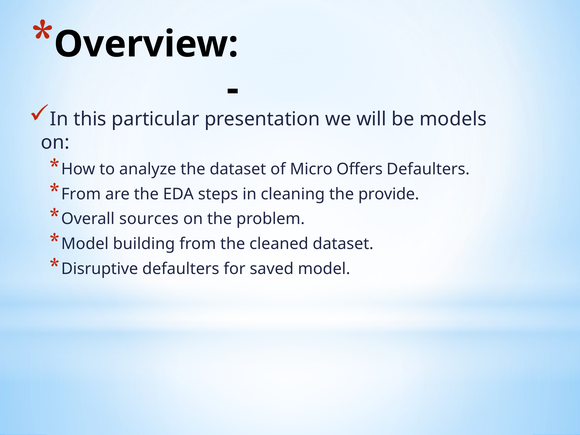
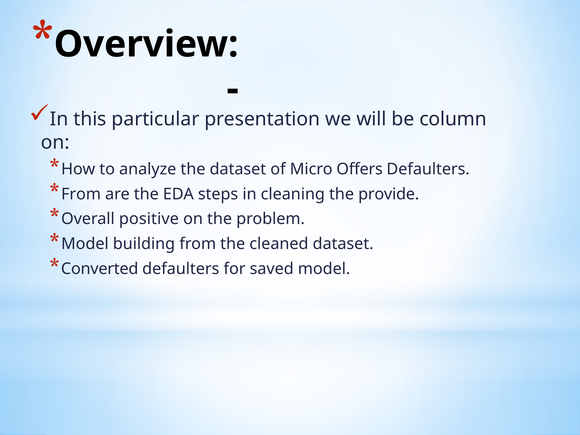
models: models -> column
sources: sources -> positive
Disruptive: Disruptive -> Converted
